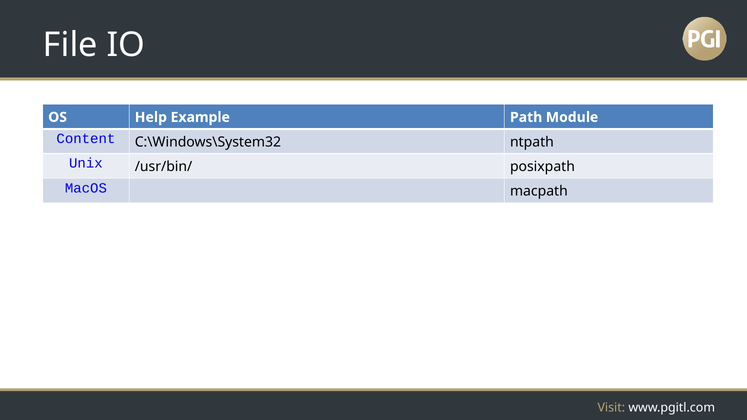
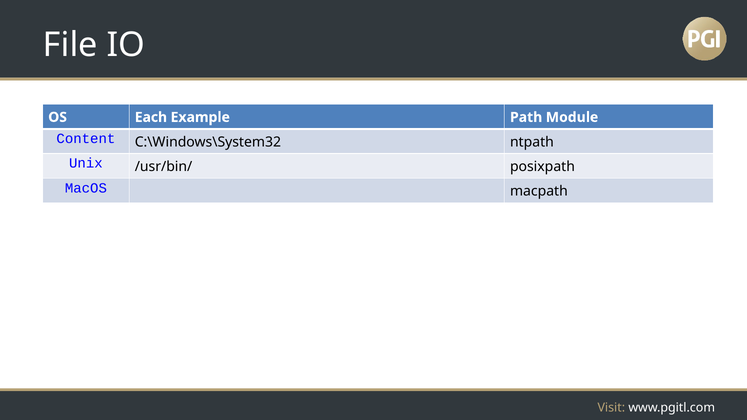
Help: Help -> Each
